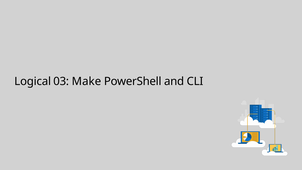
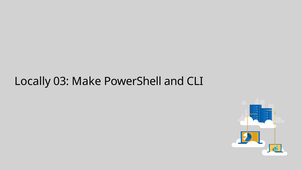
Logical: Logical -> Locally
